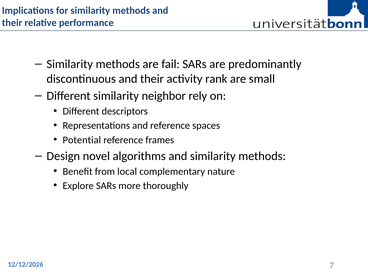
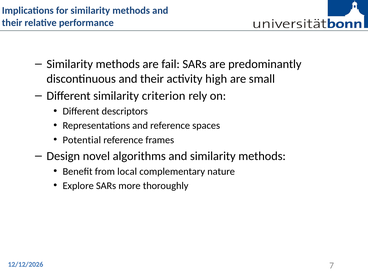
rank: rank -> high
neighbor: neighbor -> criterion
